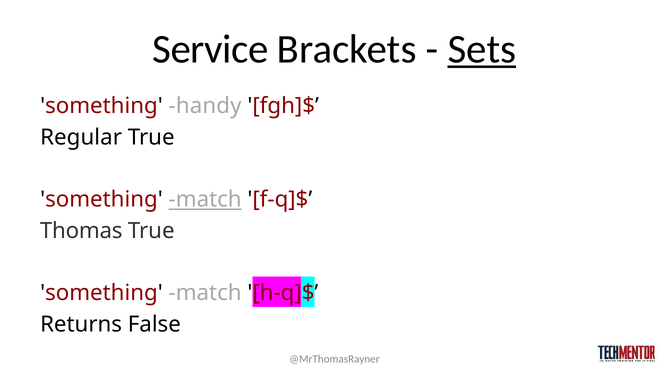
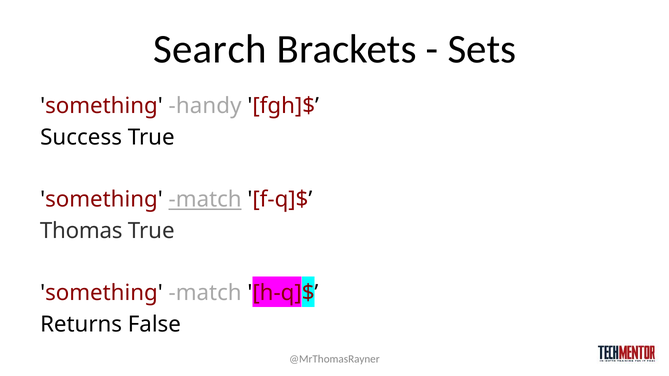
Service: Service -> Search
Sets underline: present -> none
Regular: Regular -> Success
